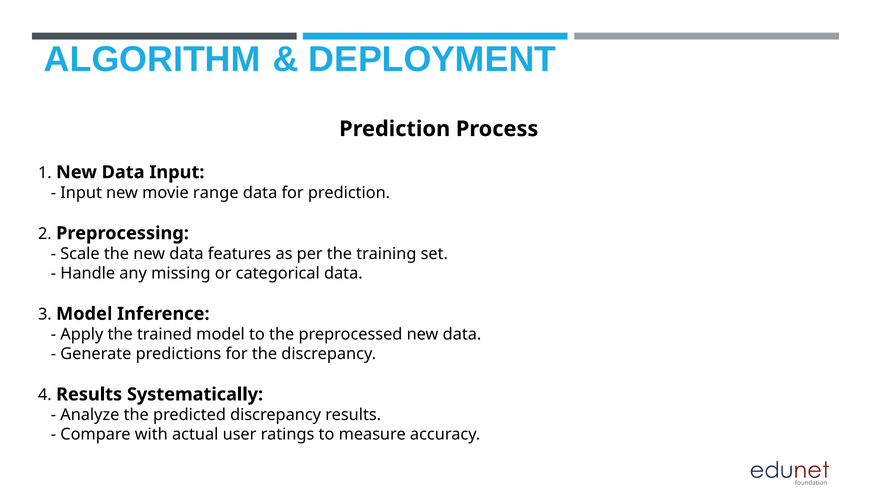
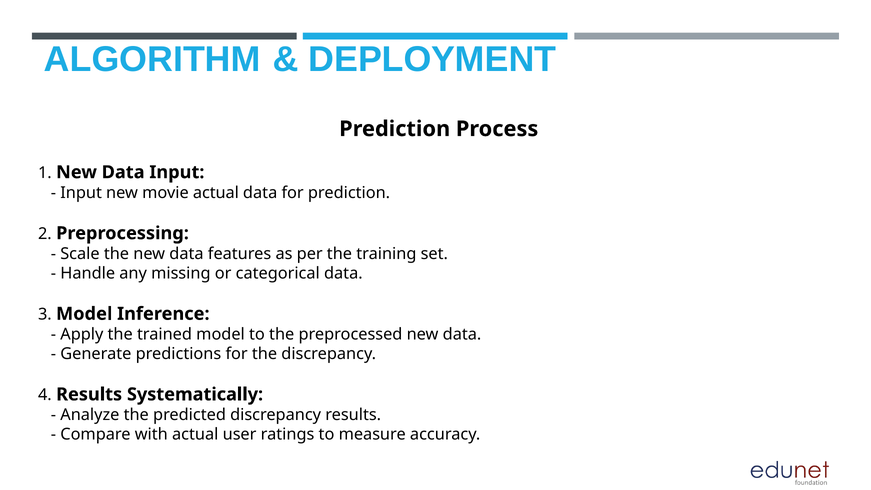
movie range: range -> actual
